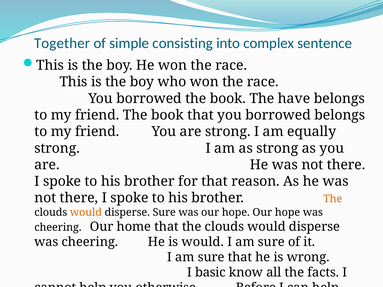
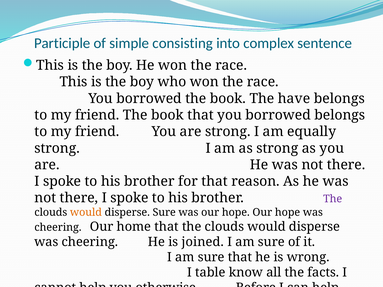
Together: Together -> Participle
The at (333, 199) colour: orange -> purple
is would: would -> joined
basic: basic -> table
